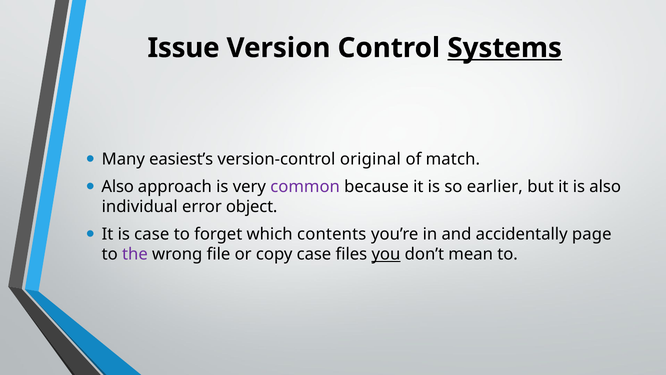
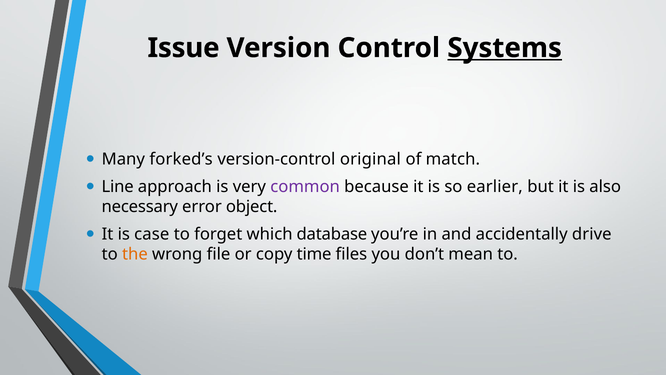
easiest’s: easiest’s -> forked’s
Also at (118, 187): Also -> Line
individual: individual -> necessary
contents: contents -> database
page: page -> drive
the colour: purple -> orange
copy case: case -> time
you underline: present -> none
